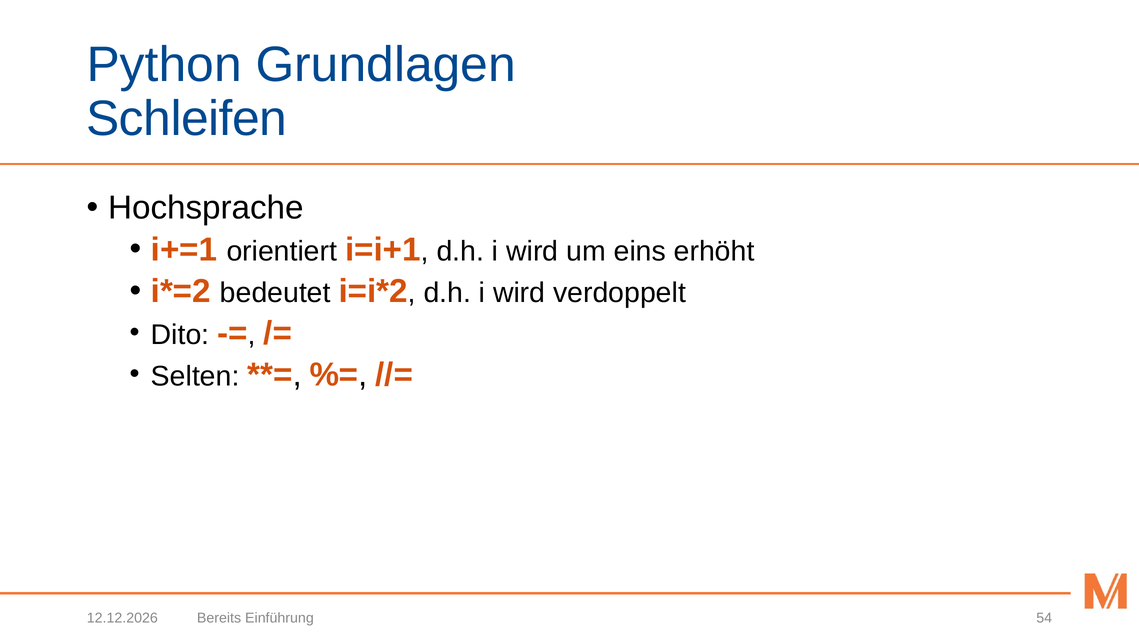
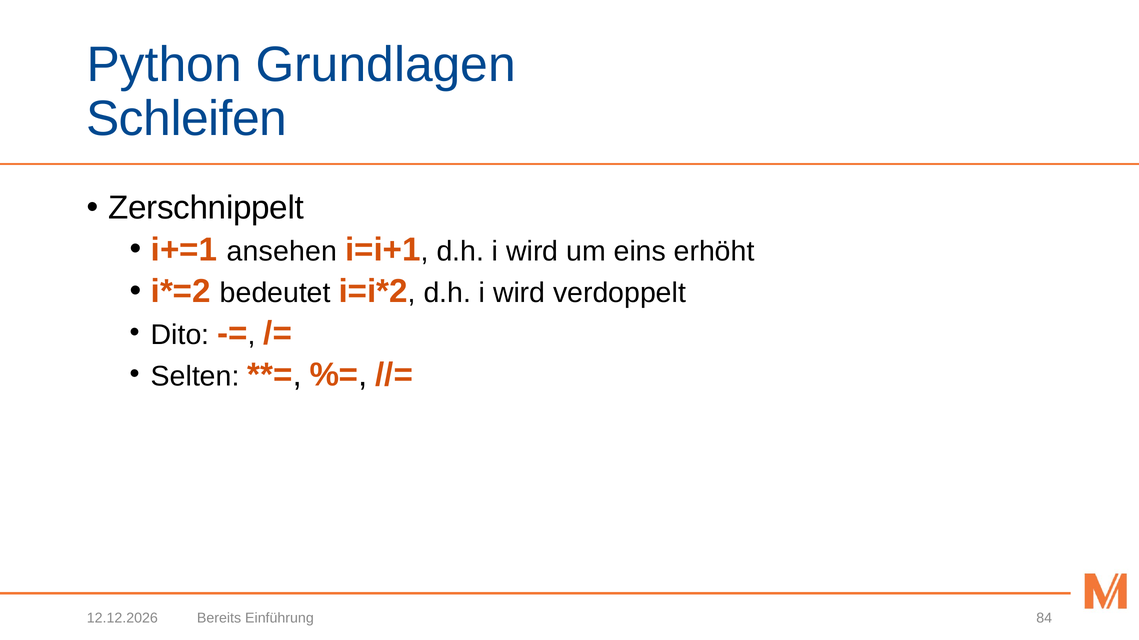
Hochsprache: Hochsprache -> Zerschnippelt
orientiert: orientiert -> ansehen
54: 54 -> 84
